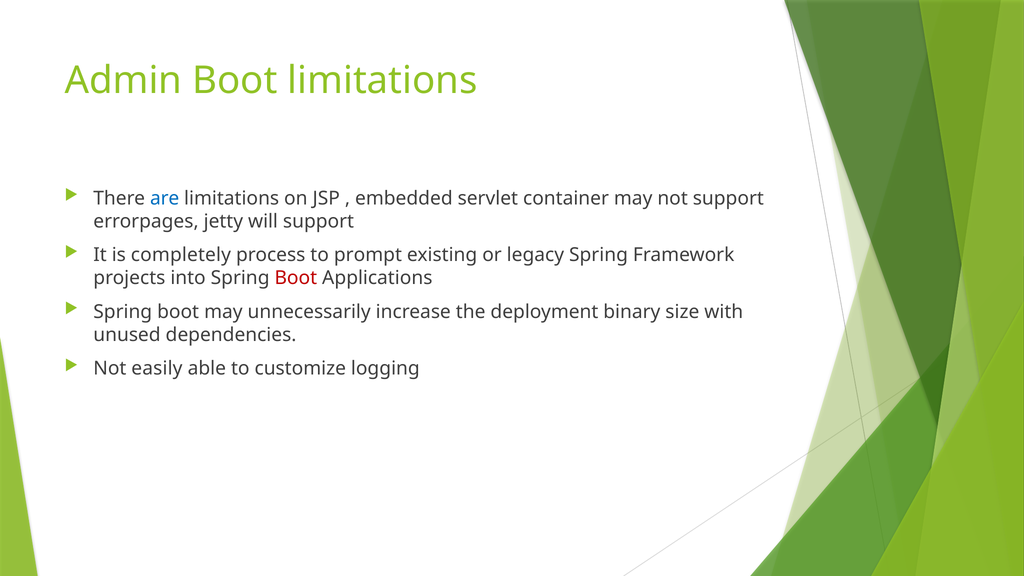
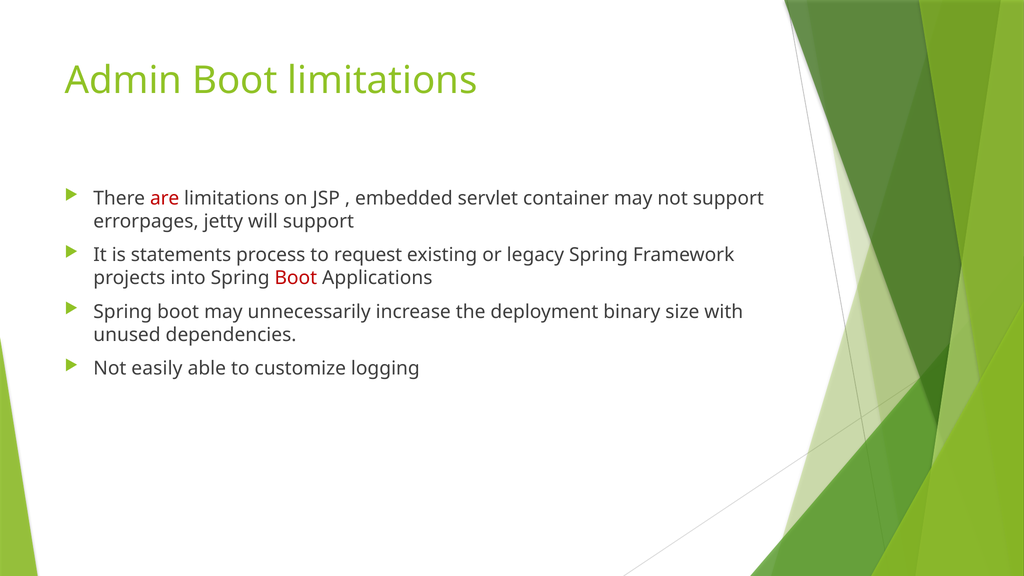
are colour: blue -> red
completely: completely -> statements
prompt: prompt -> request
